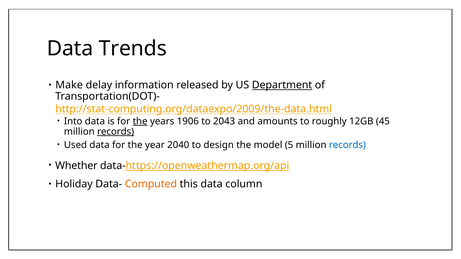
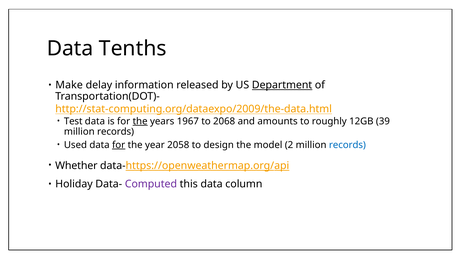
Trends: Trends -> Tenths
Into: Into -> Test
1906: 1906 -> 1967
2043: 2043 -> 2068
45: 45 -> 39
records at (116, 132) underline: present -> none
for at (119, 145) underline: none -> present
2040: 2040 -> 2058
5: 5 -> 2
Computed colour: orange -> purple
